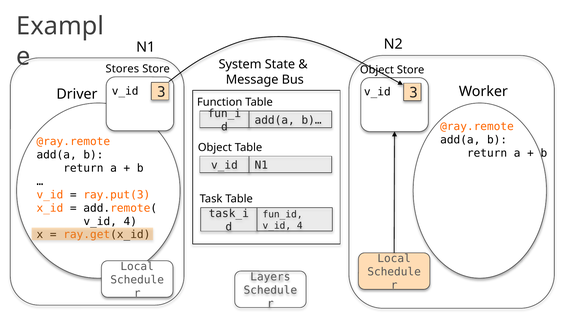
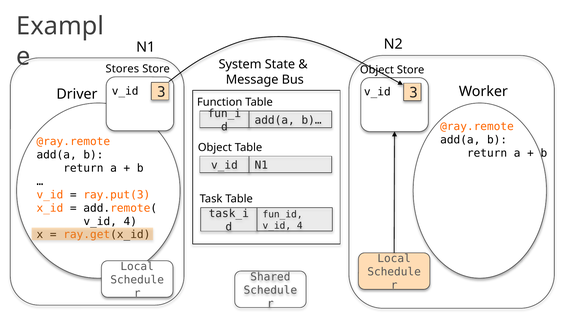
Layers: Layers -> Shared
